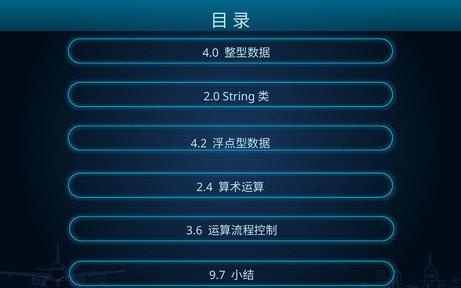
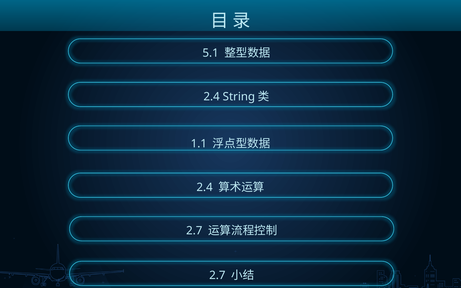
4.0: 4.0 -> 5.1
2.0 at (212, 97): 2.0 -> 2.4
4.2: 4.2 -> 1.1
3.6 at (194, 231): 3.6 -> 2.7
9.7 at (217, 276): 9.7 -> 2.7
